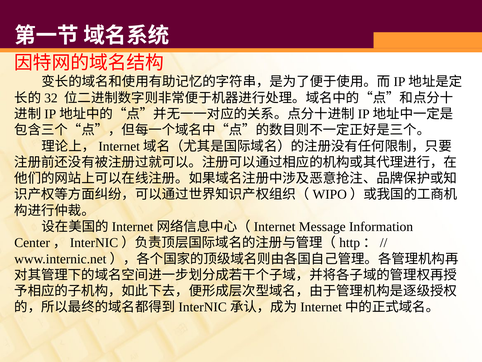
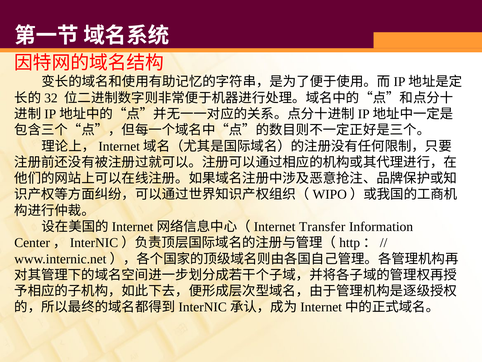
Message: Message -> Transfer
